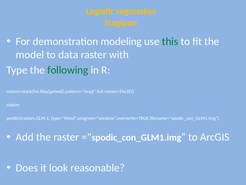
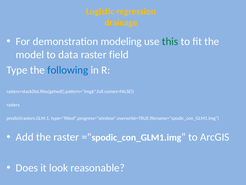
fragipan: fragipan -> drainage
with: with -> field
following colour: green -> blue
